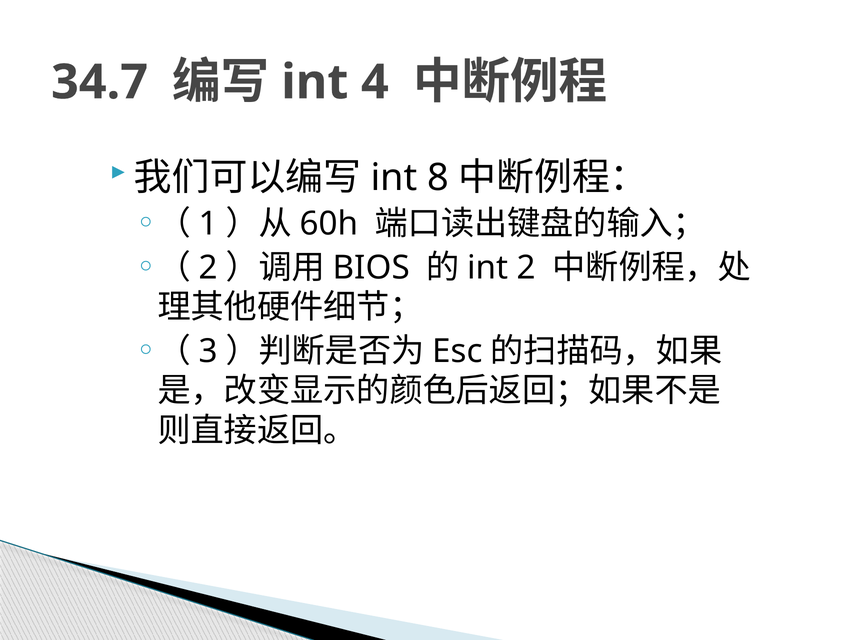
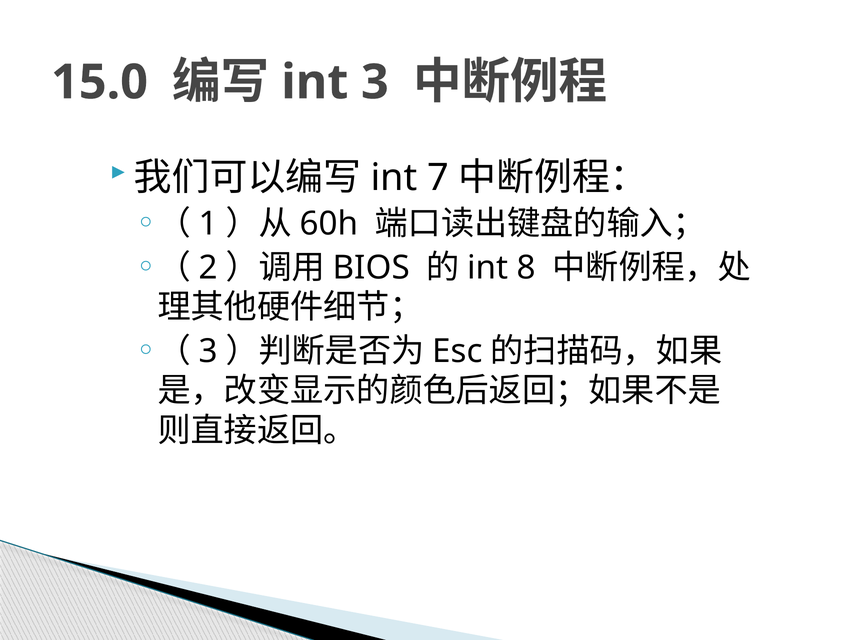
34.7: 34.7 -> 15.0
4 at (375, 82): 4 -> 3
8: 8 -> 7
2 at (526, 267): 2 -> 8
